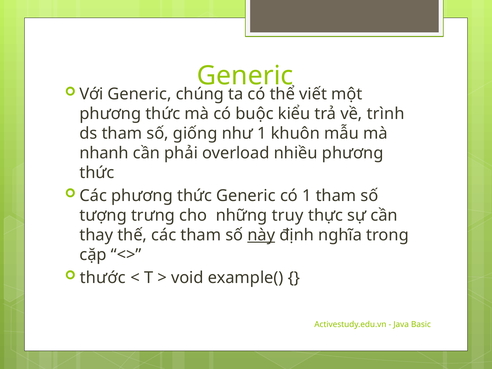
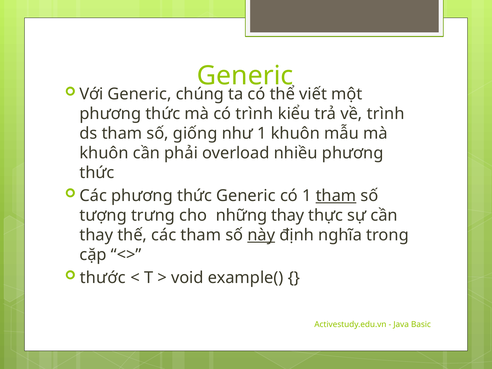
có buộc: buộc -> trình
nhanh at (104, 153): nhanh -> khuôn
tham at (336, 196) underline: none -> present
những truy: truy -> thay
